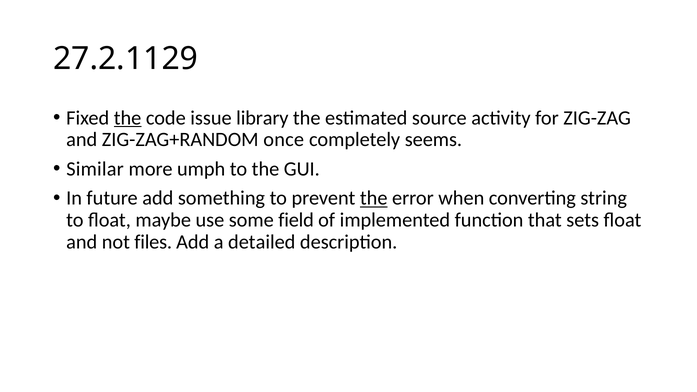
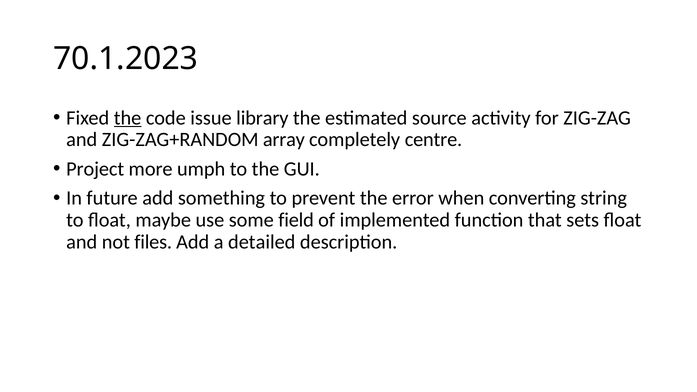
27.2.1129: 27.2.1129 -> 70.1.2023
once: once -> array
seems: seems -> centre
Similar: Similar -> Project
the at (374, 198) underline: present -> none
